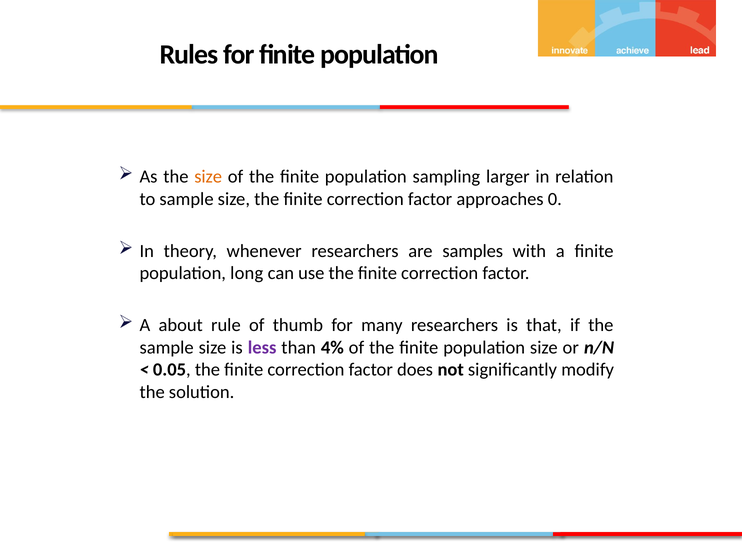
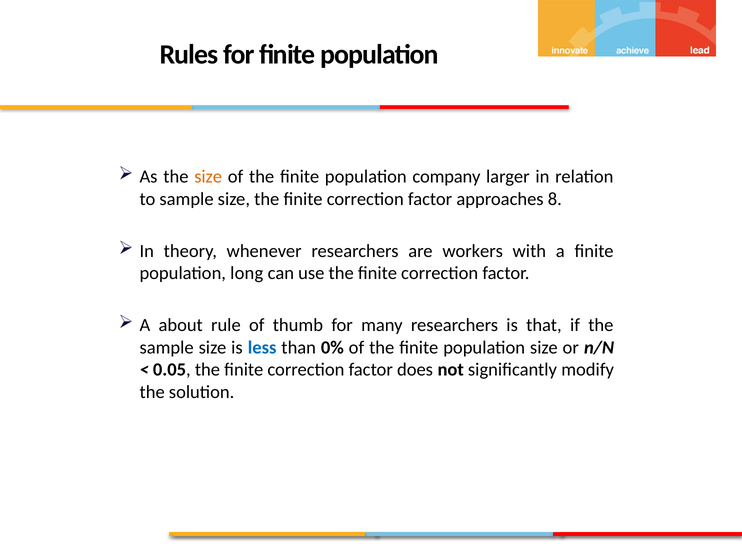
sampling: sampling -> company
0: 0 -> 8
samples: samples -> workers
less colour: purple -> blue
4%: 4% -> 0%
